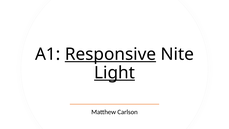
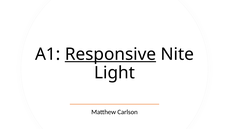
Light underline: present -> none
